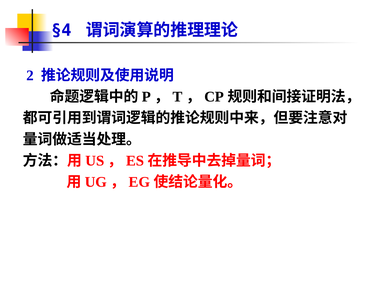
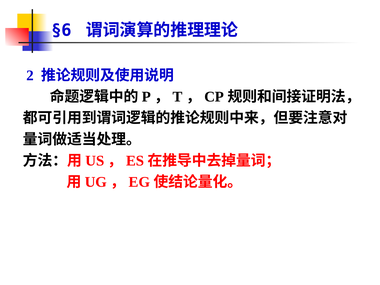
§4: §4 -> §6
